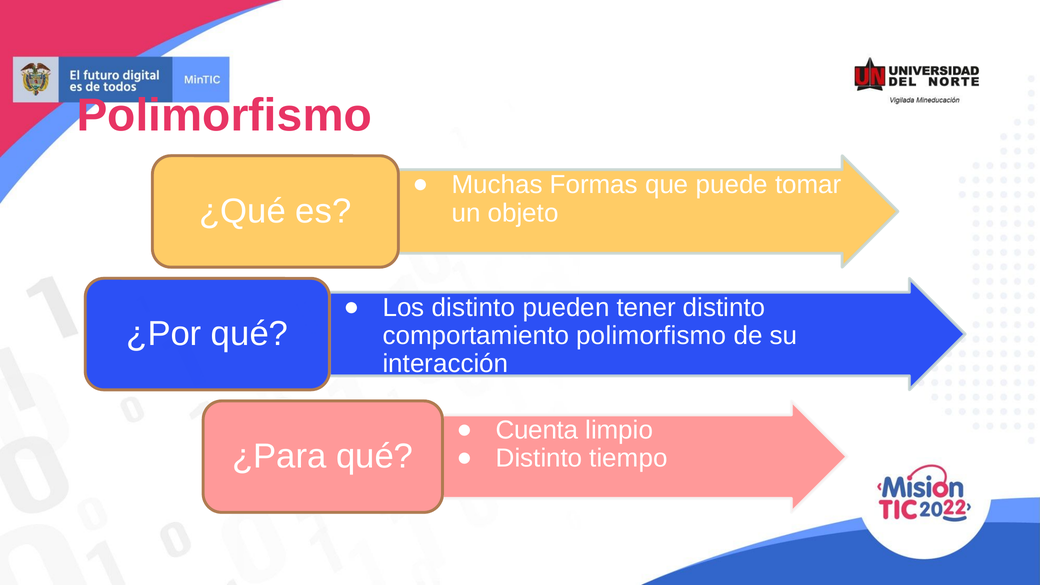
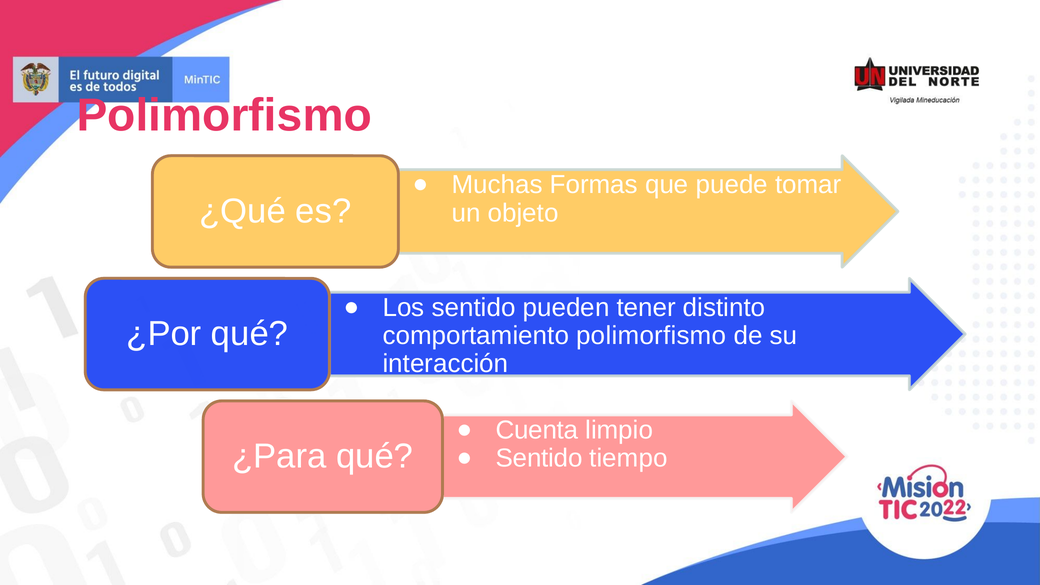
Los distinto: distinto -> sentido
Distinto at (539, 458): Distinto -> Sentido
